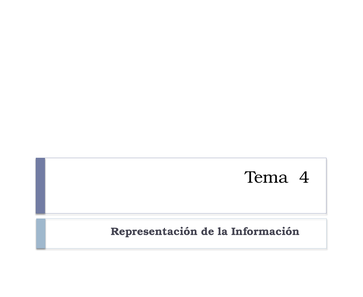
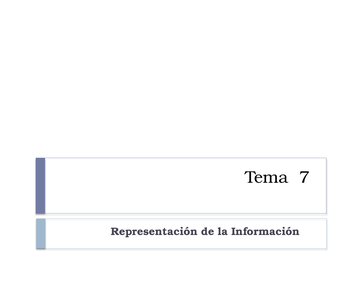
4: 4 -> 7
